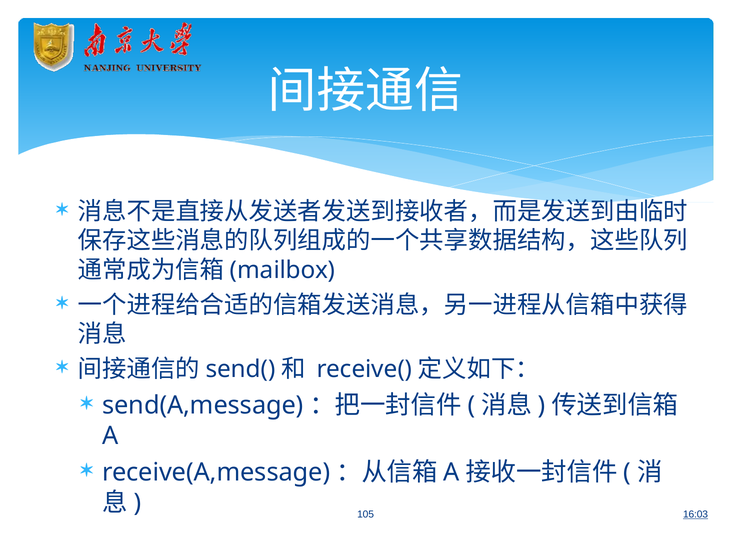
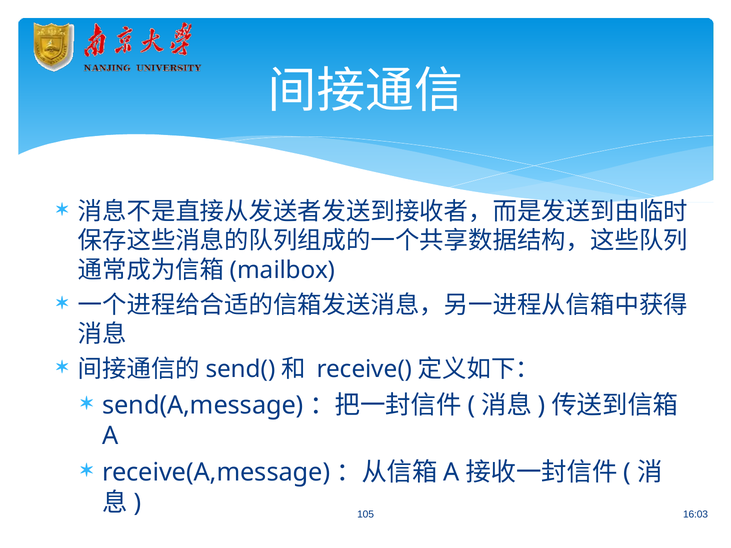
16:03 underline: present -> none
